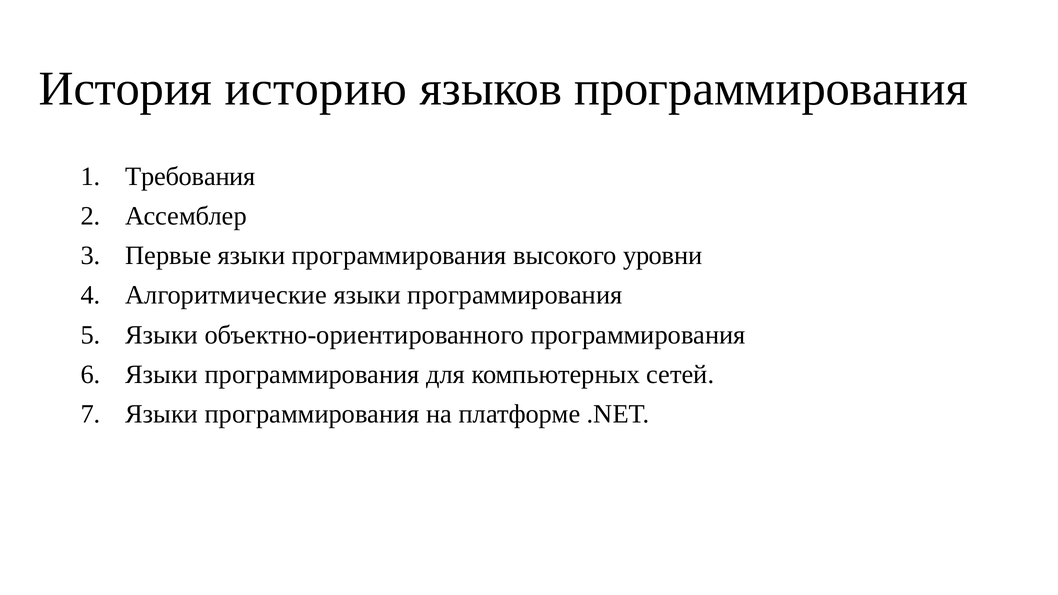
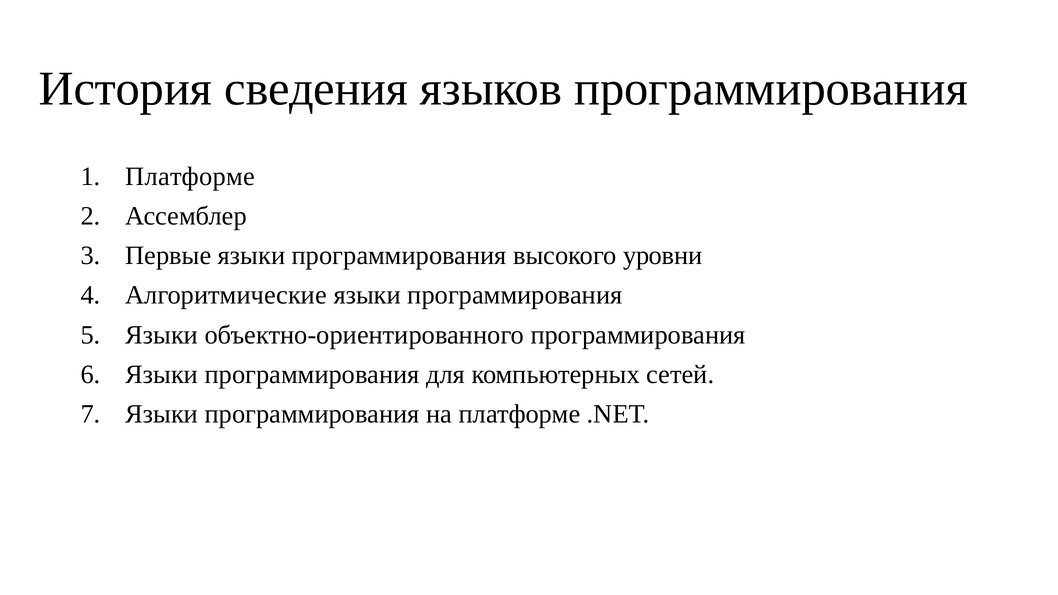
историю: историю -> сведения
Требования at (190, 177): Требования -> Платформе
